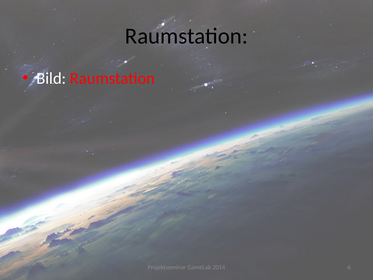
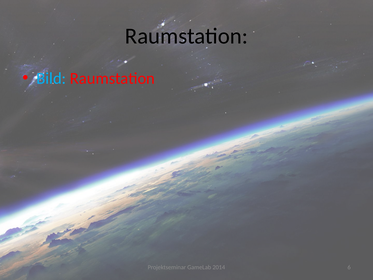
Bild colour: white -> light blue
